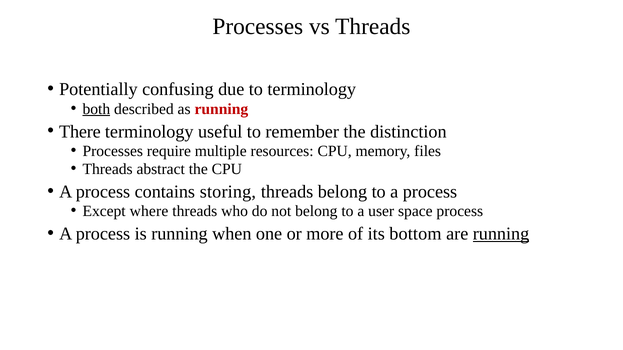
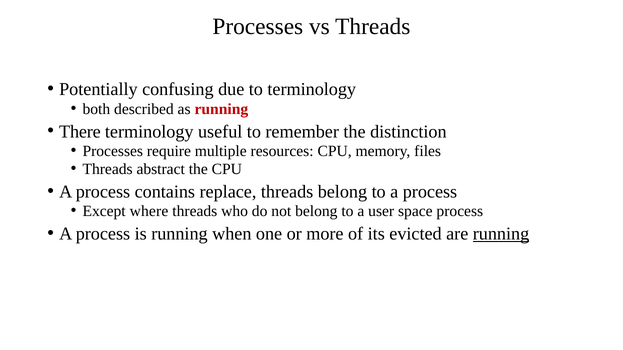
both underline: present -> none
storing: storing -> replace
bottom: bottom -> evicted
